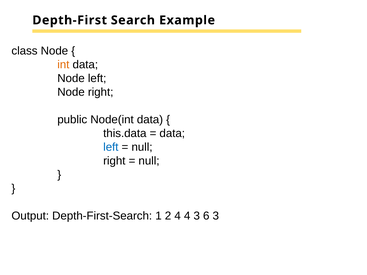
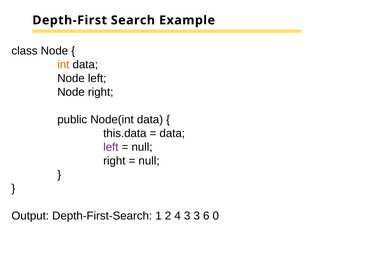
left at (111, 147) colour: blue -> purple
4 4: 4 -> 3
6 3: 3 -> 0
